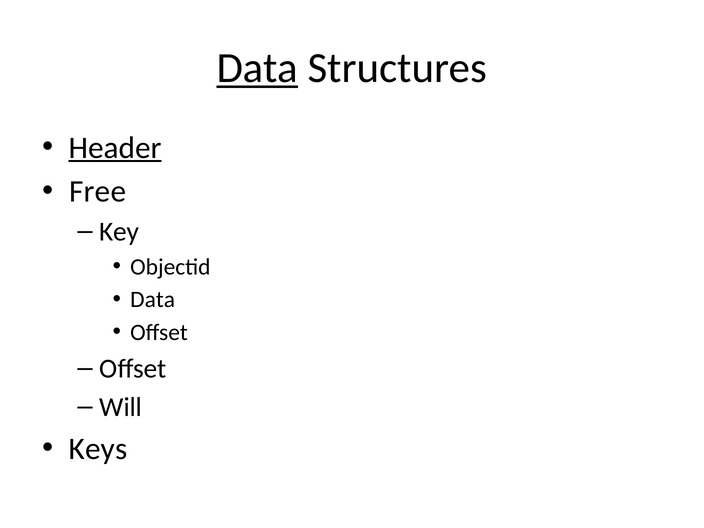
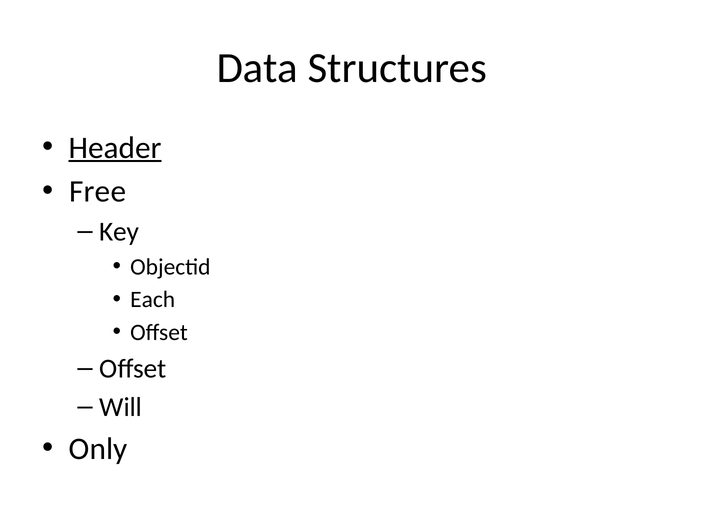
Data at (257, 68) underline: present -> none
Data at (153, 300): Data -> Each
Keys: Keys -> Only
